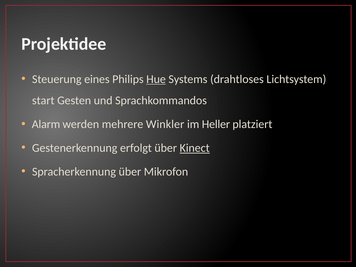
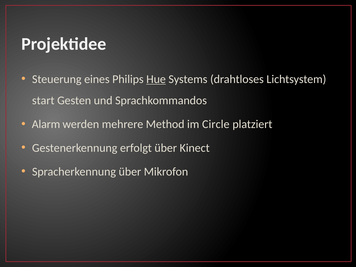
Winkler: Winkler -> Method
Heller: Heller -> Circle
Kinect underline: present -> none
